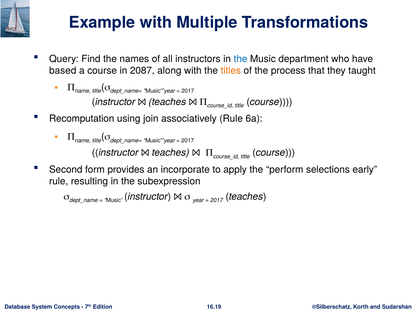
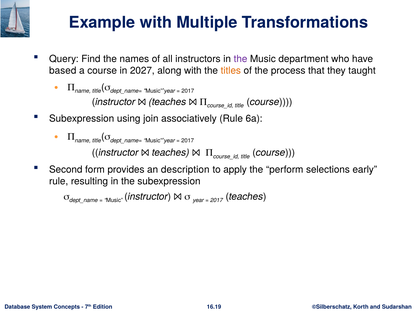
the at (241, 59) colour: blue -> purple
2087: 2087 -> 2027
Recomputation at (82, 119): Recomputation -> Subexpression
incorporate: incorporate -> description
